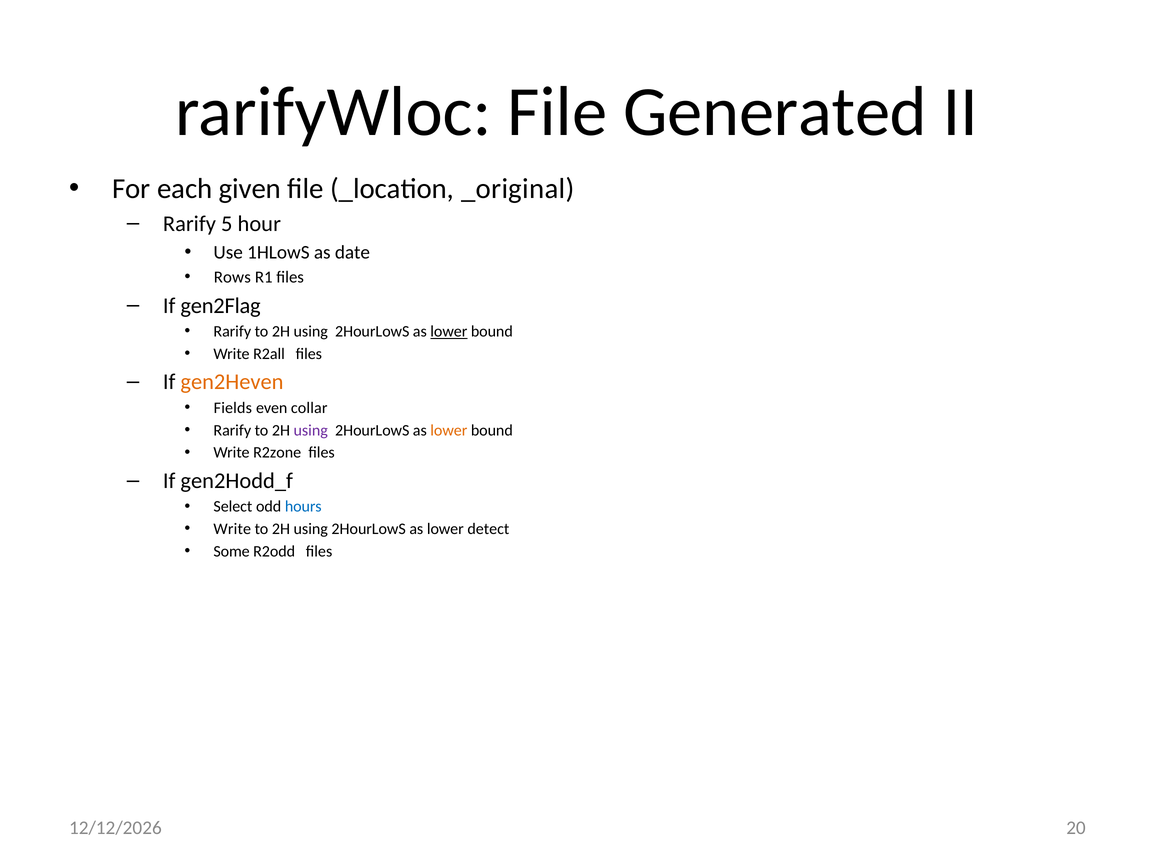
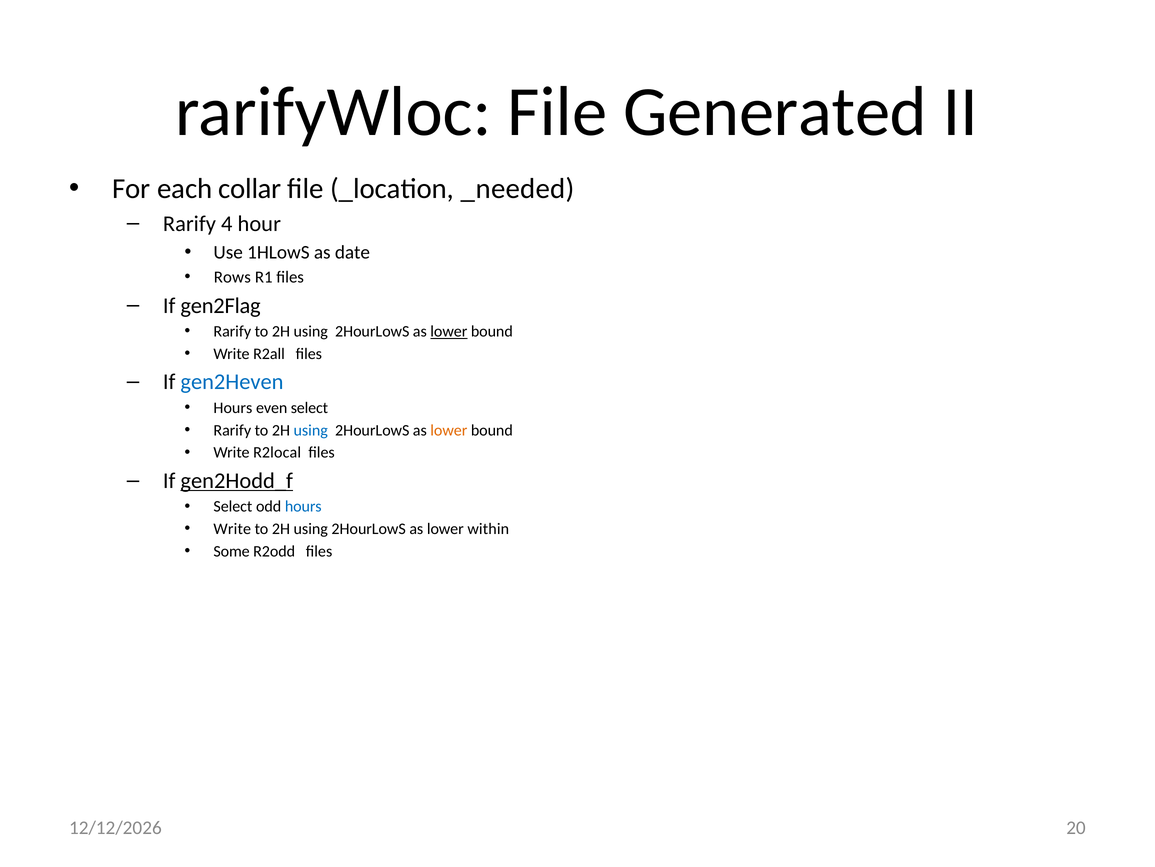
given: given -> collar
_original: _original -> _needed
5: 5 -> 4
gen2Heven colour: orange -> blue
Fields at (233, 408): Fields -> Hours
even collar: collar -> select
using at (311, 430) colour: purple -> blue
R2zone: R2zone -> R2local
gen2Hodd_f underline: none -> present
detect: detect -> within
